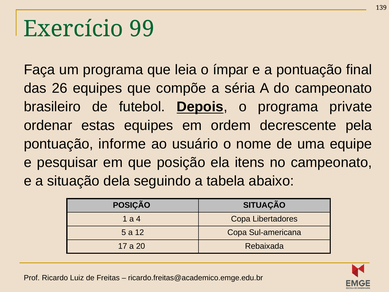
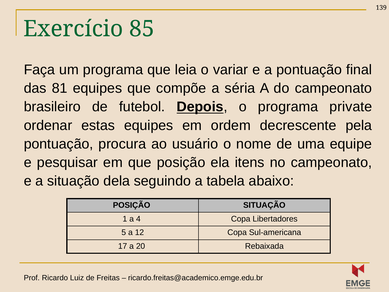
99: 99 -> 85
ímpar: ímpar -> variar
26: 26 -> 81
informe: informe -> procura
